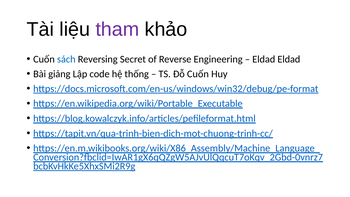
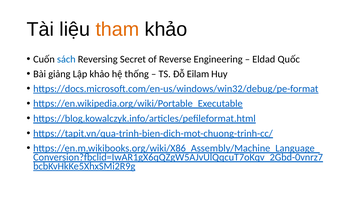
tham colour: purple -> orange
Eldad Eldad: Eldad -> Quốc
Lập code: code -> khảo
Đỗ Cuốn: Cuốn -> Eilam
